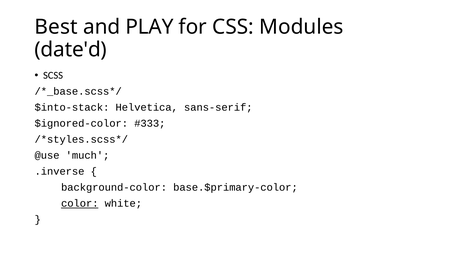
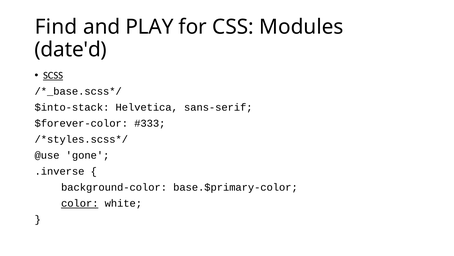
Best: Best -> Find
SCSS underline: none -> present
$ignored-color: $ignored-color -> $forever-color
much: much -> gone
